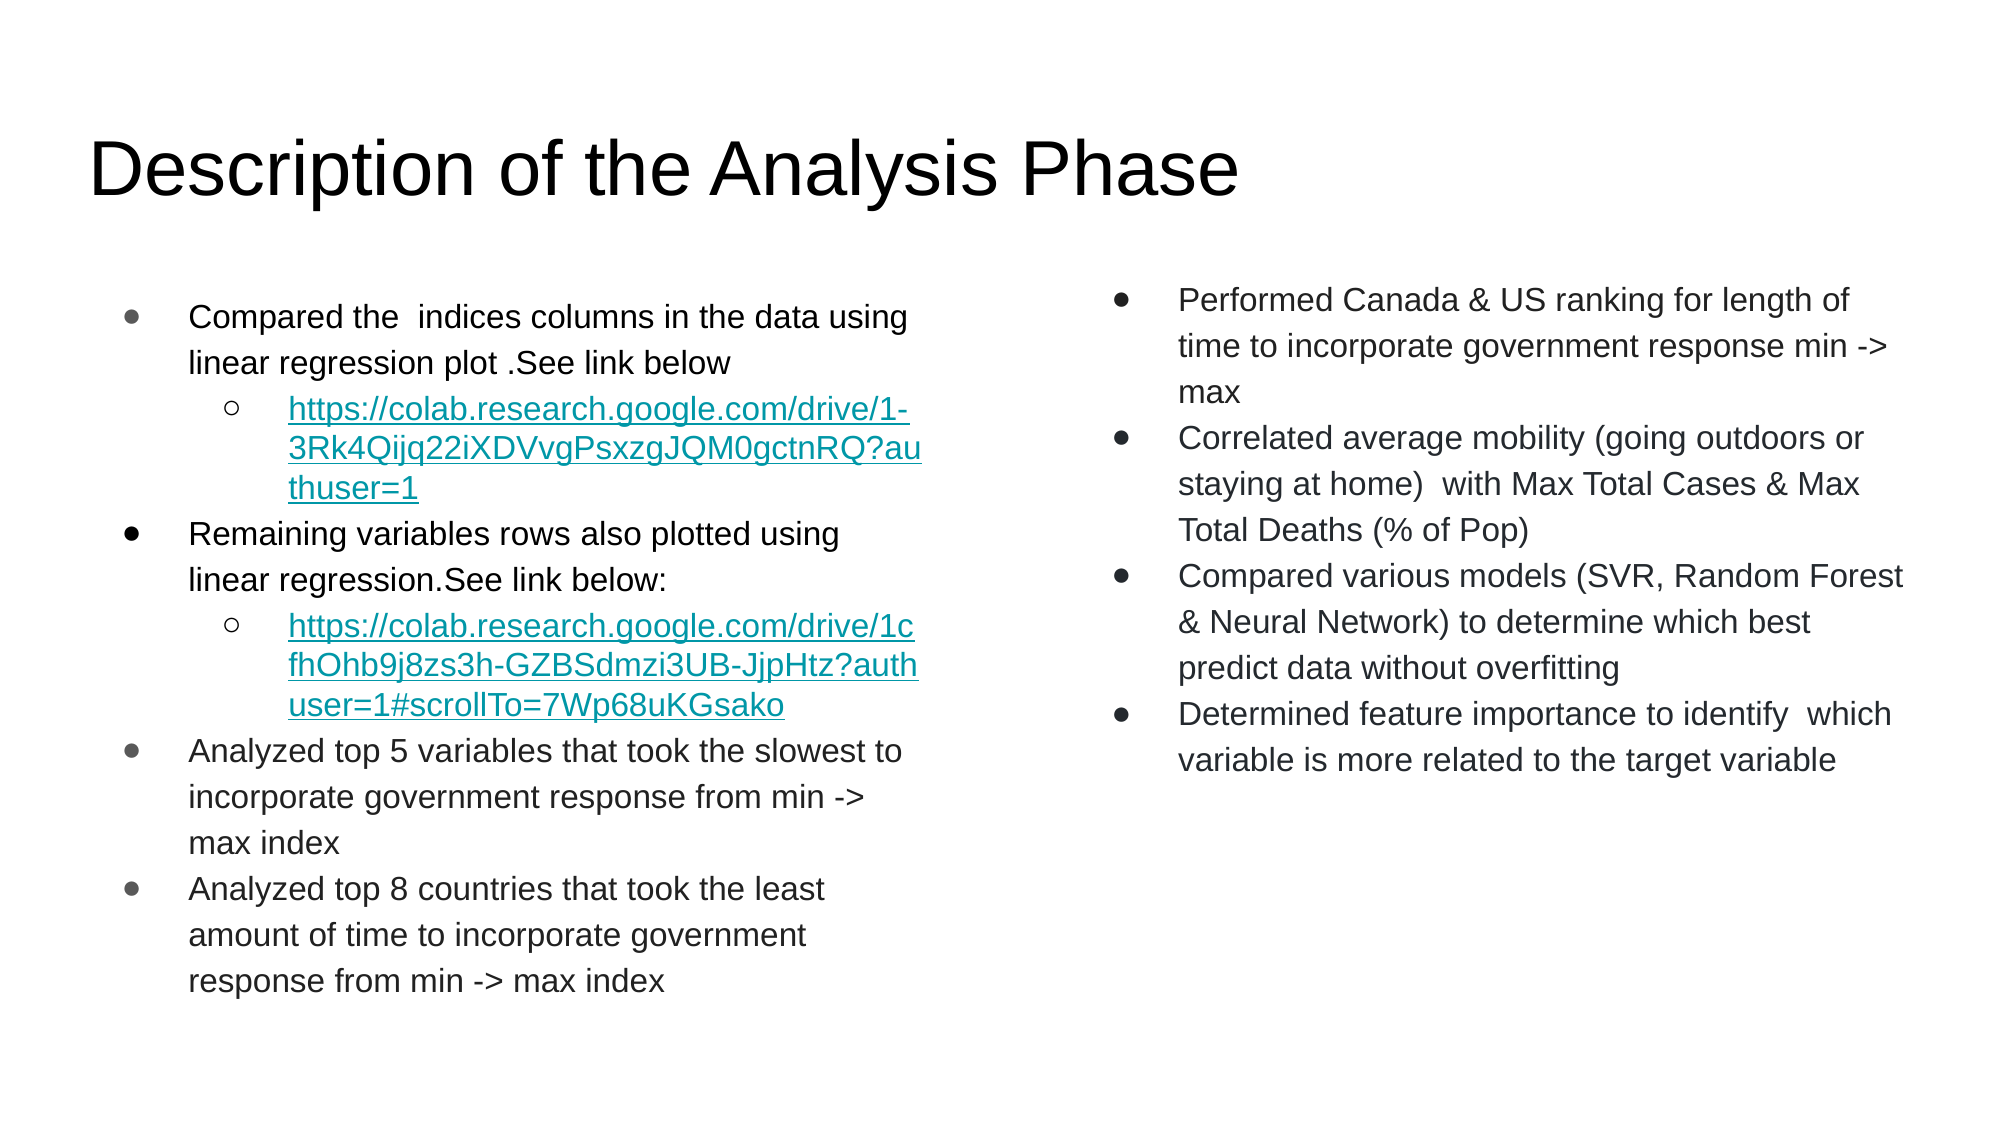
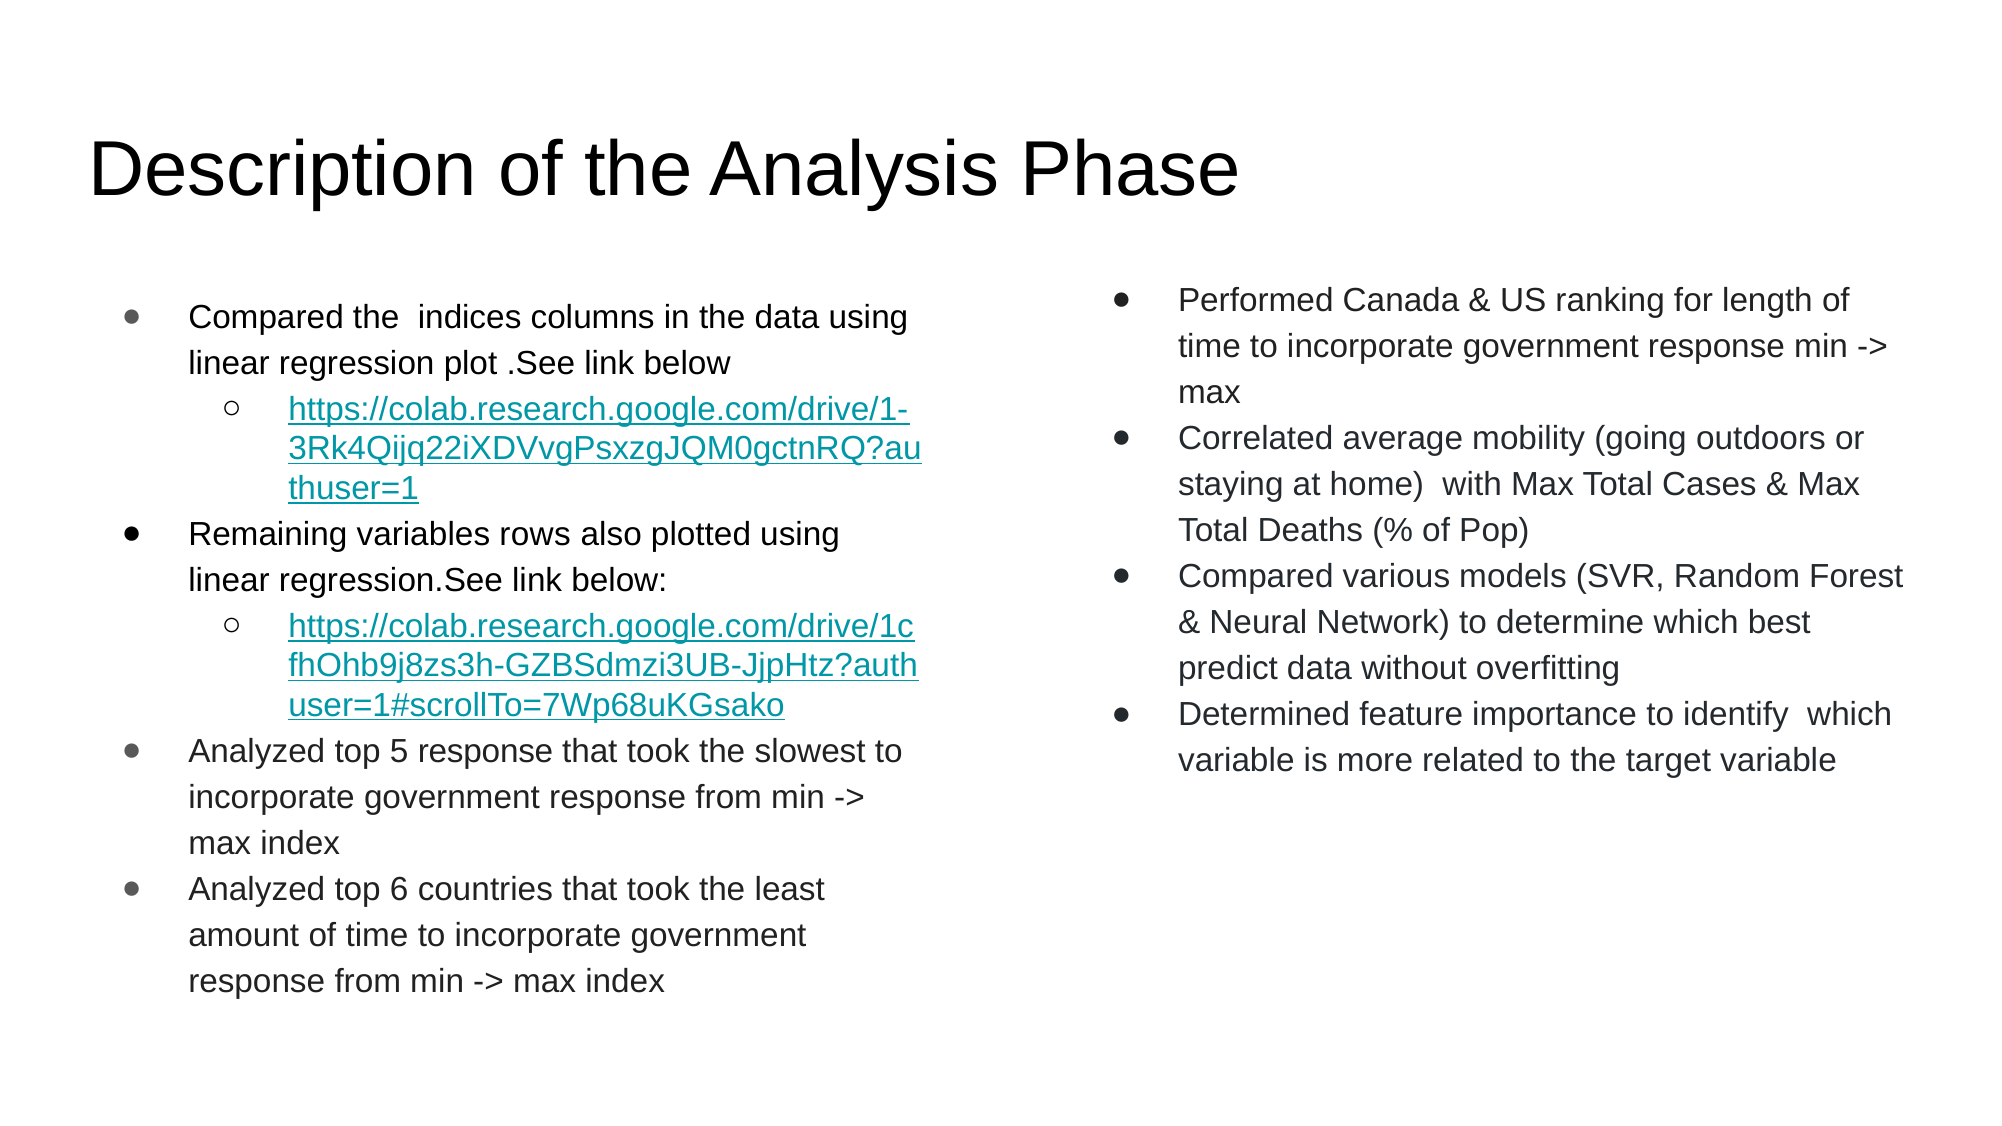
5 variables: variables -> response
8: 8 -> 6
